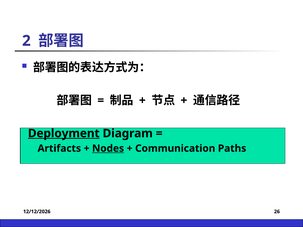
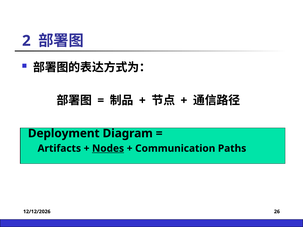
Deployment underline: present -> none
